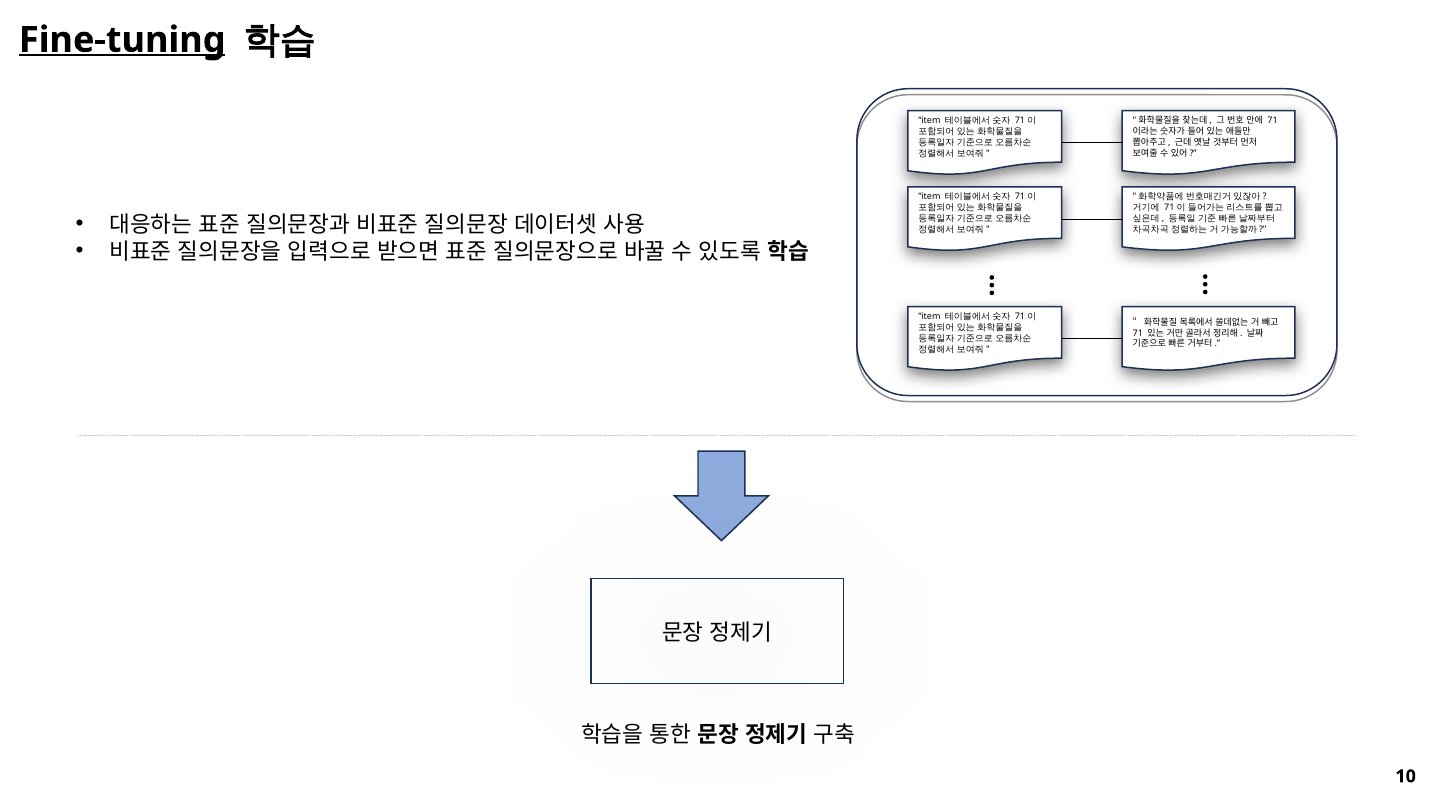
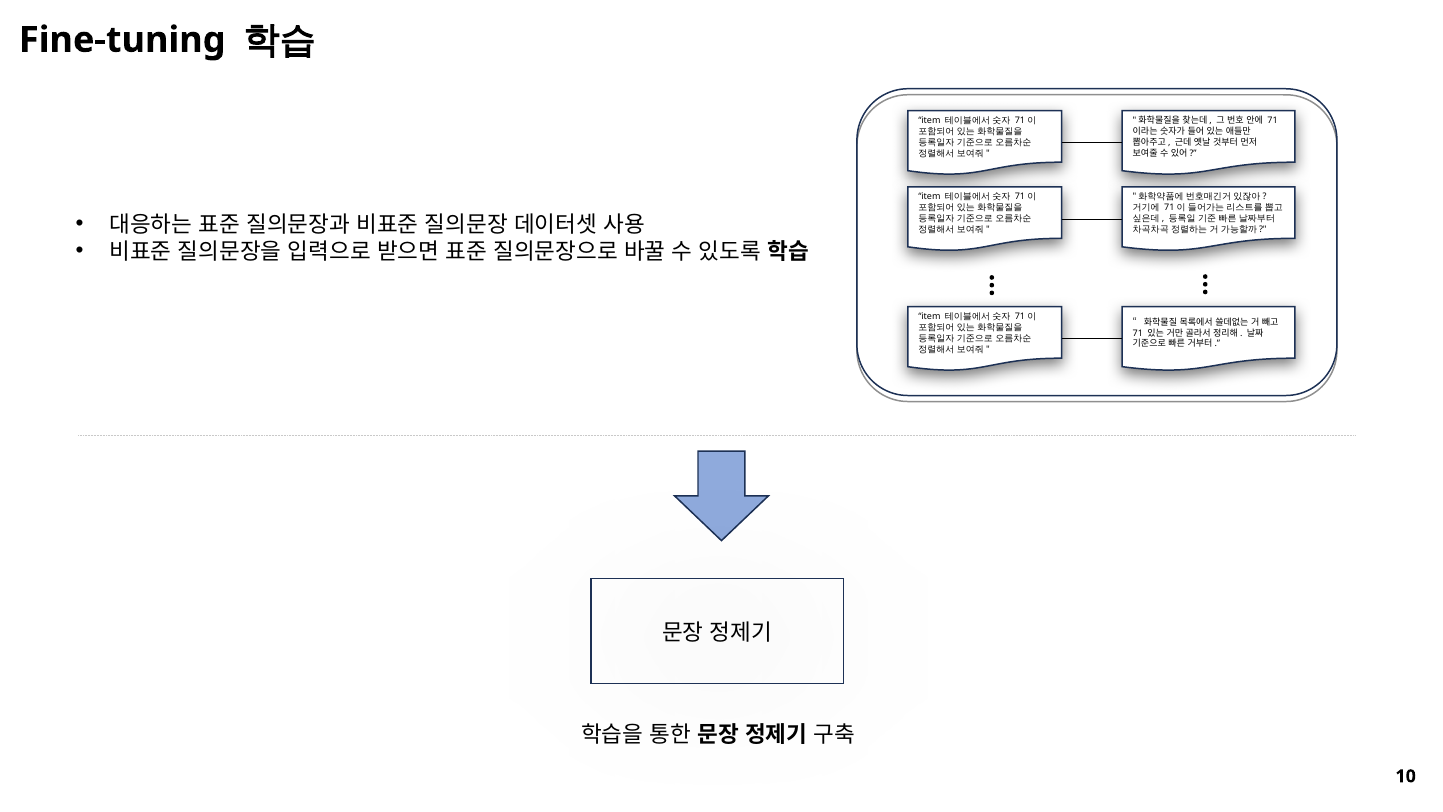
Fine-tuning underline: present -> none
